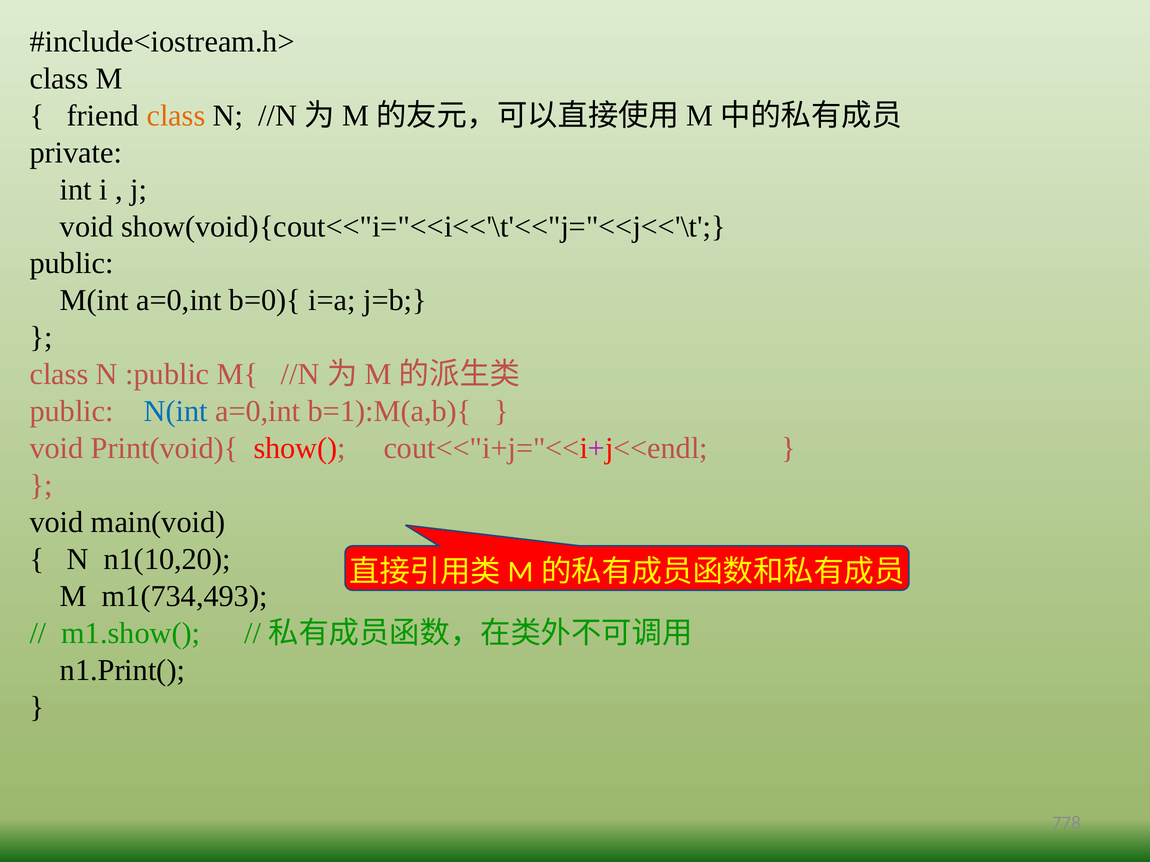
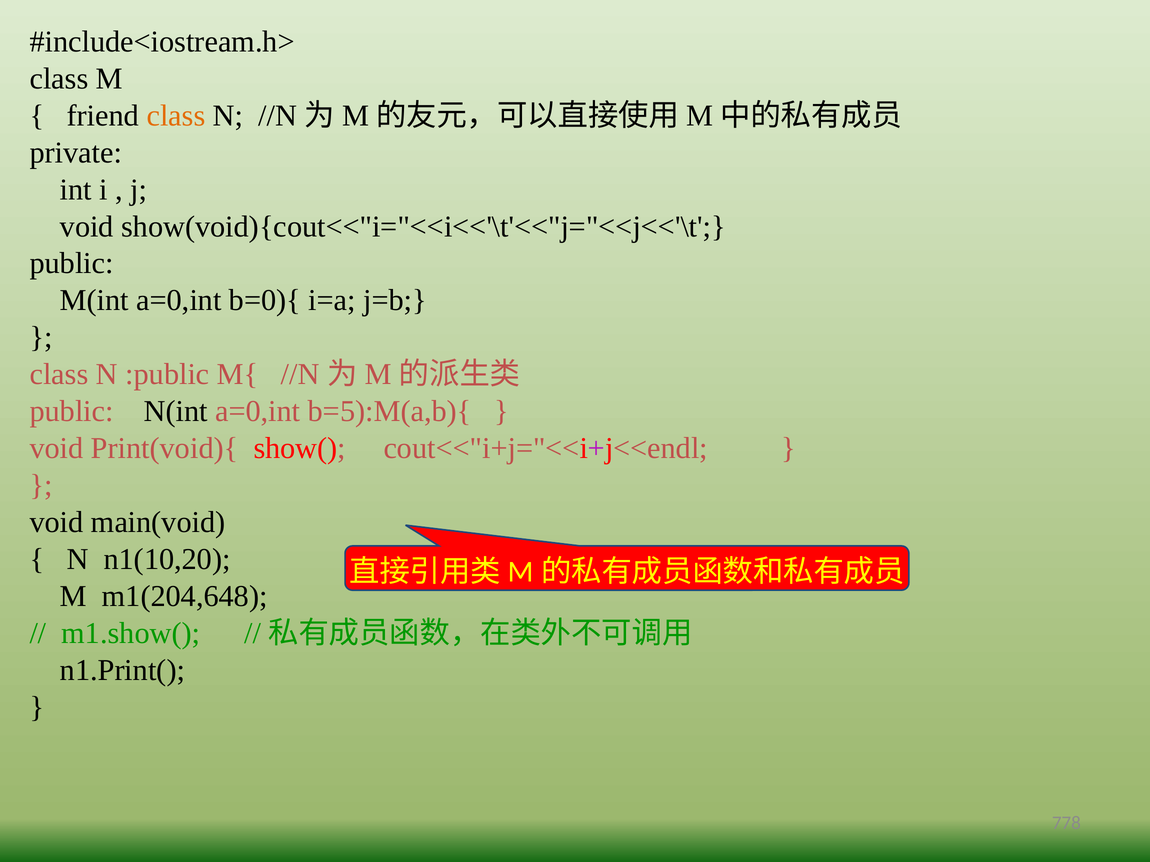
N(int colour: blue -> black
b=1):M(a,b){: b=1):M(a,b){ -> b=5):M(a,b){
m1(734,493: m1(734,493 -> m1(204,648
